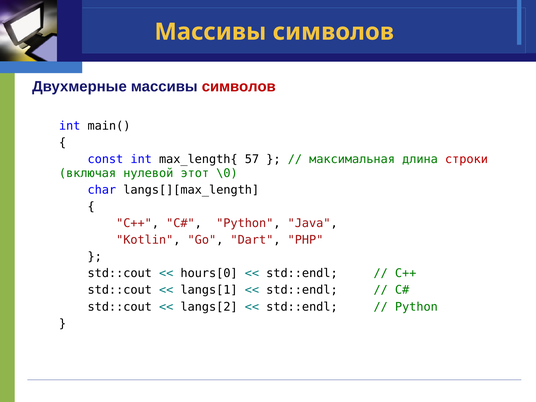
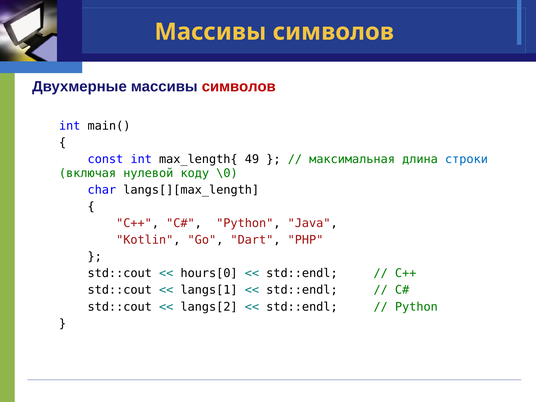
57: 57 -> 49
строки colour: red -> blue
этот: этот -> коду
